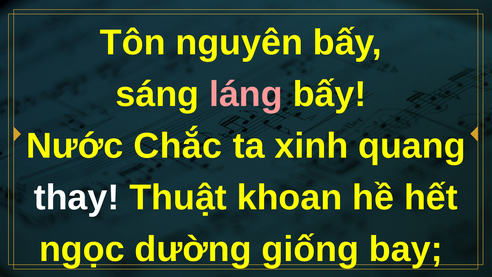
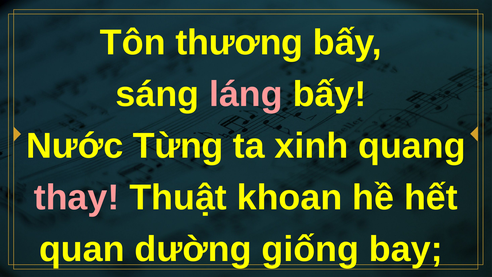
nguyên: nguyên -> thương
Chắc: Chắc -> Từng
thay colour: white -> pink
ngọc: ngọc -> quan
